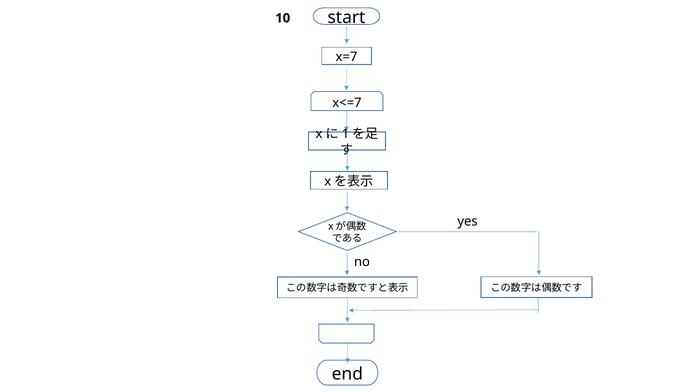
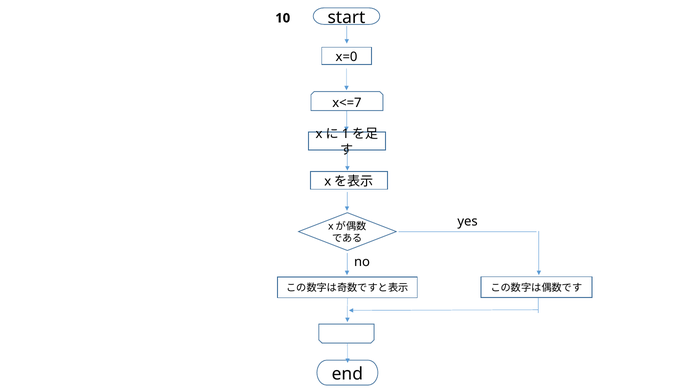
x=7: x=7 -> x=0
